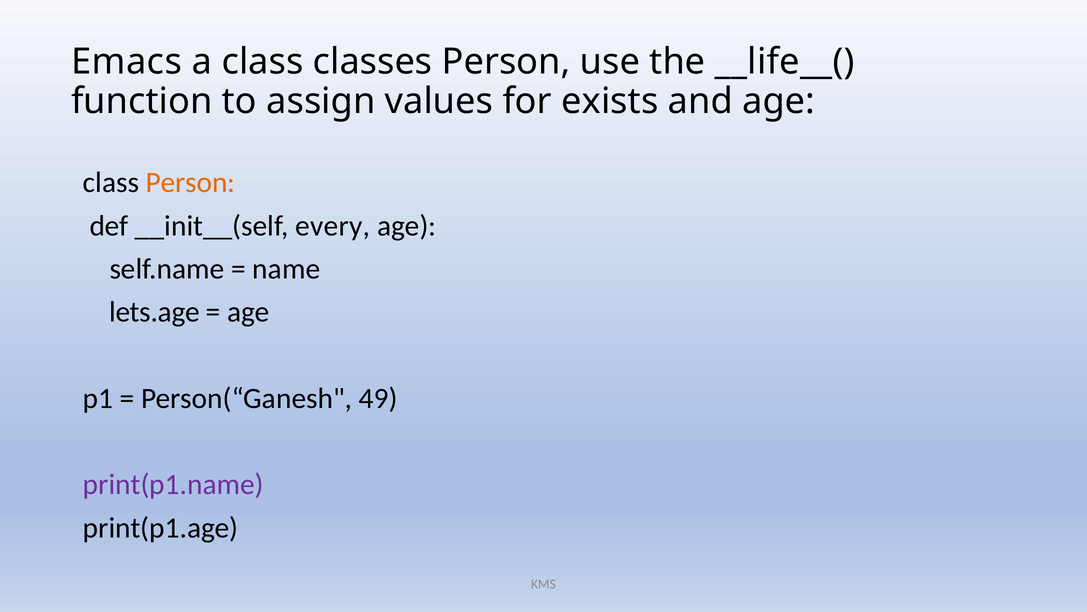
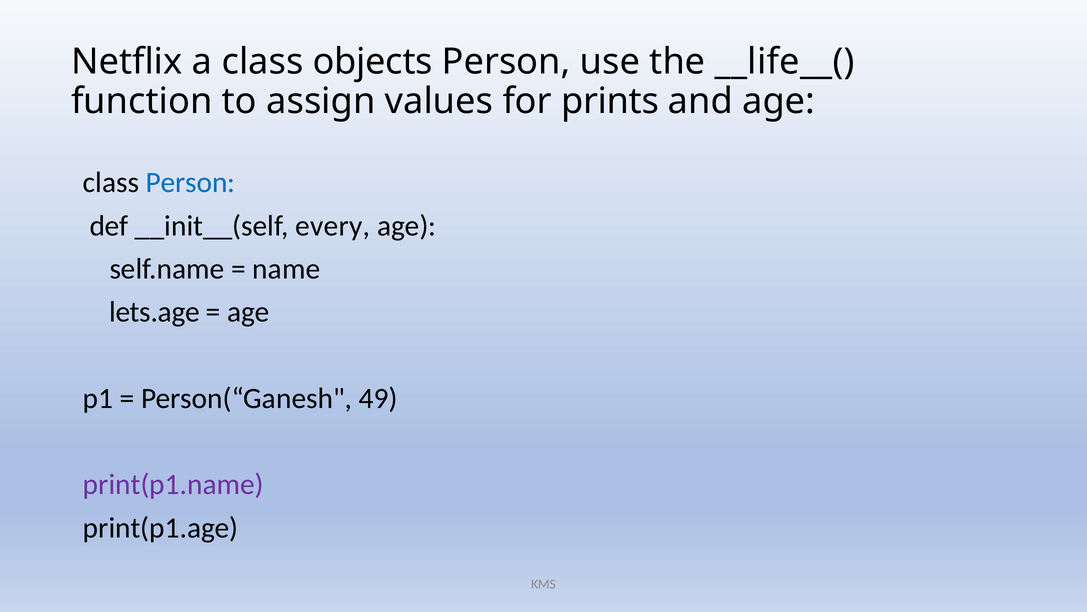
Emacs: Emacs -> Netflix
classes: classes -> objects
exists: exists -> prints
Person at (191, 183) colour: orange -> blue
